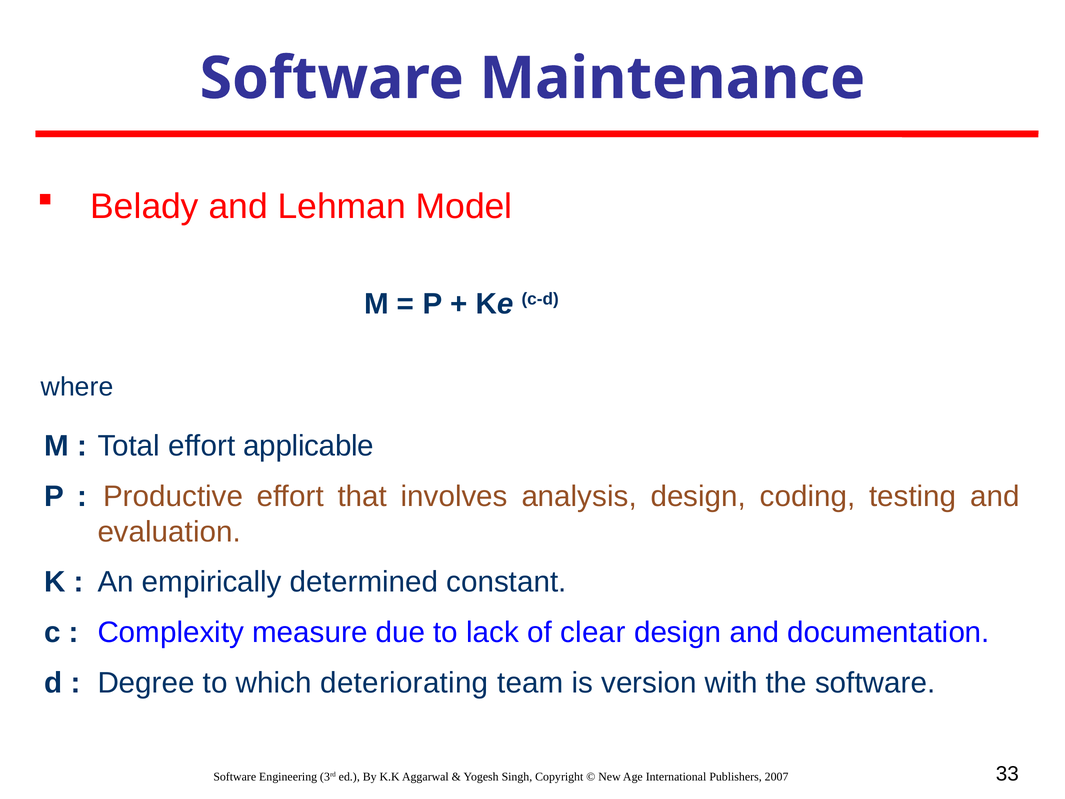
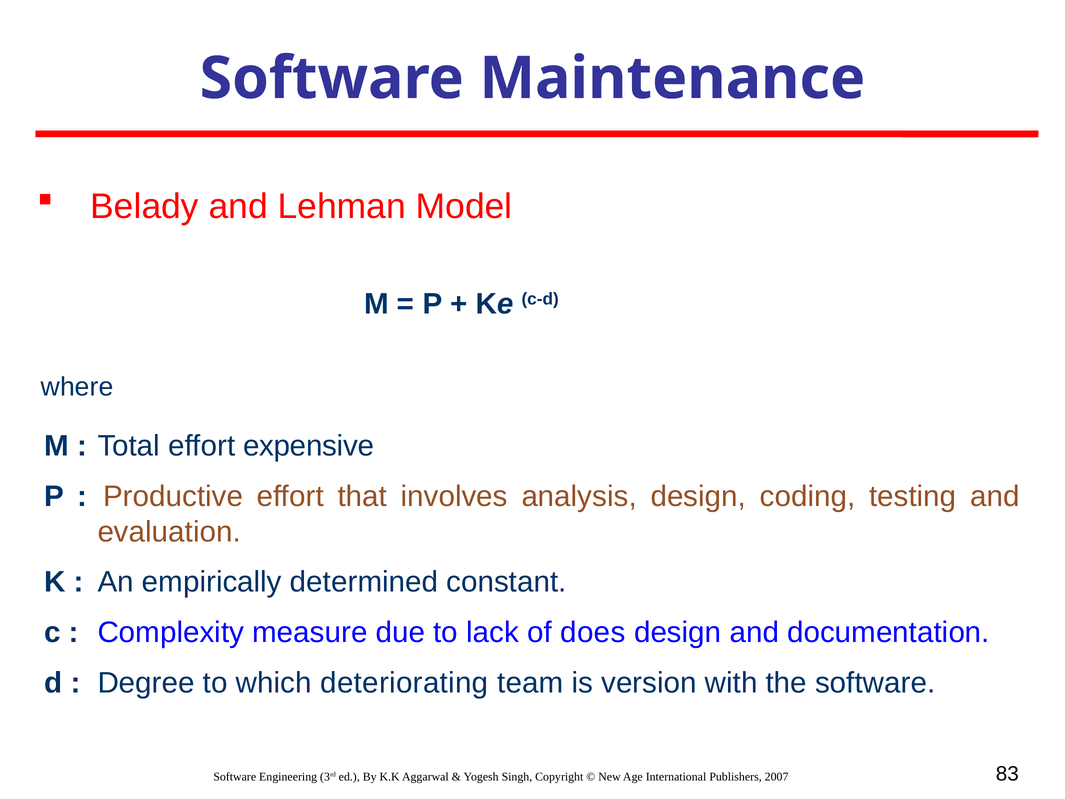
applicable: applicable -> expensive
clear: clear -> does
33: 33 -> 83
